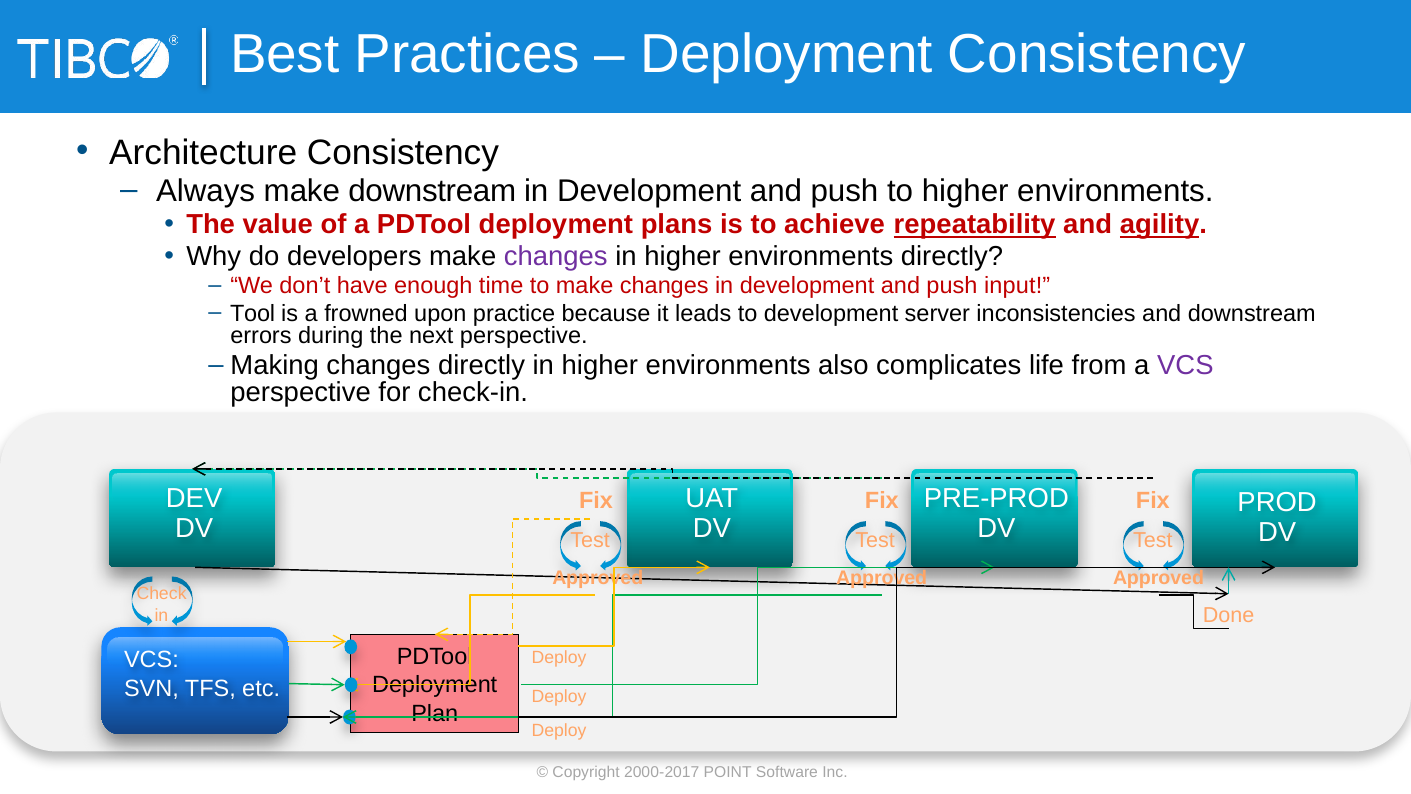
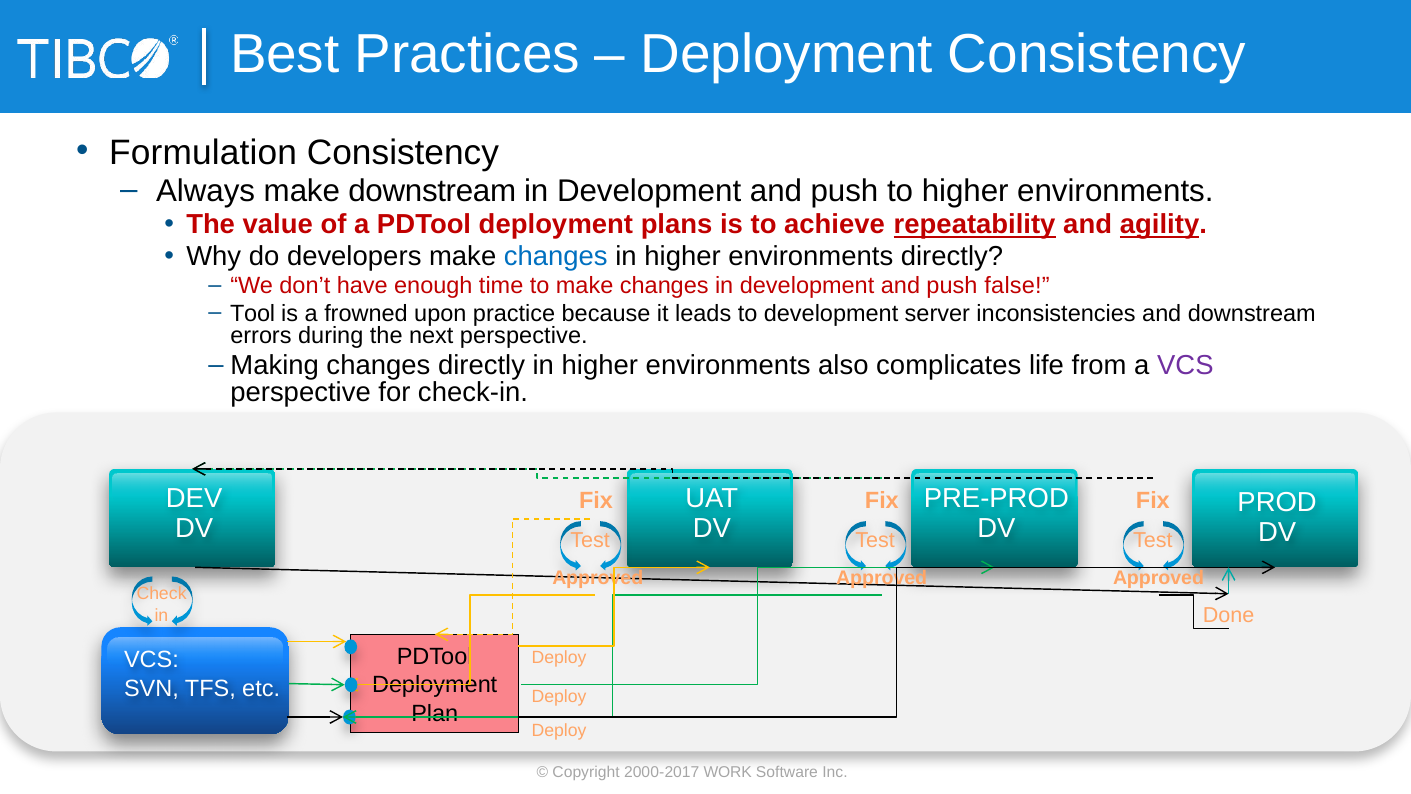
Architecture: Architecture -> Formulation
changes at (556, 257) colour: purple -> blue
input: input -> false
POINT: POINT -> WORK
